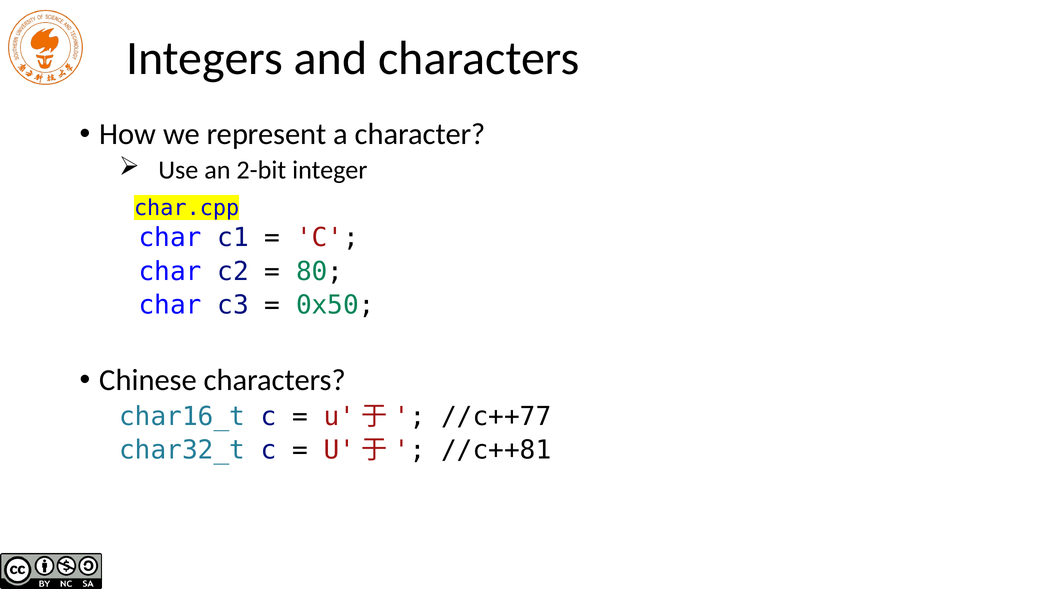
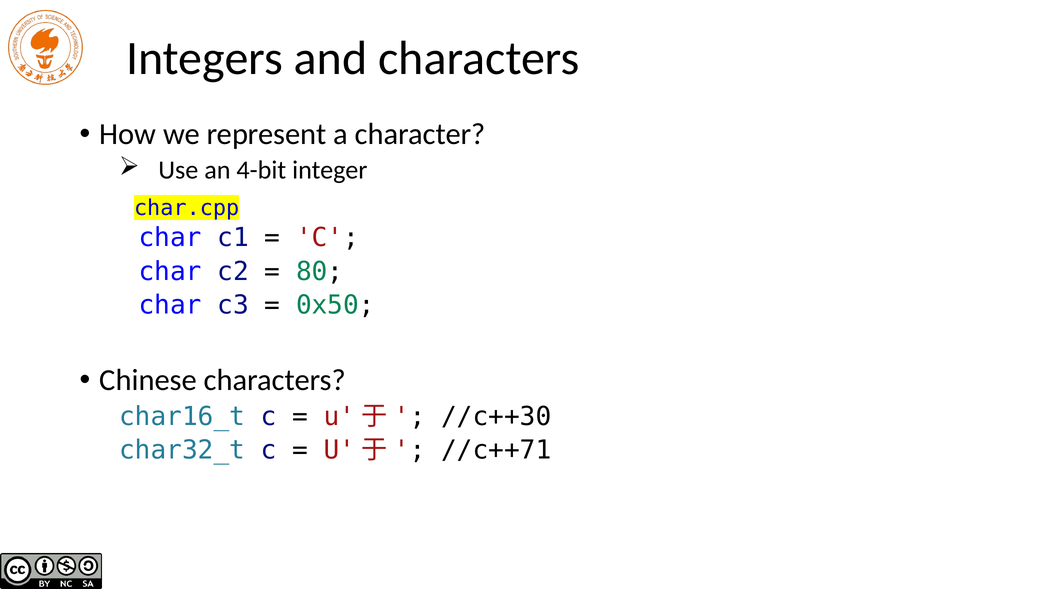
2-bit: 2-bit -> 4-bit
//c++77: //c++77 -> //c++30
//c++81: //c++81 -> //c++71
